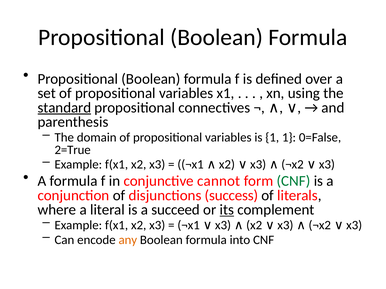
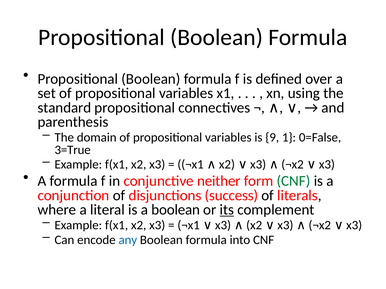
standard underline: present -> none
is 1: 1 -> 9
2=True: 2=True -> 3=True
cannot: cannot -> neither
a succeed: succeed -> boolean
any colour: orange -> blue
